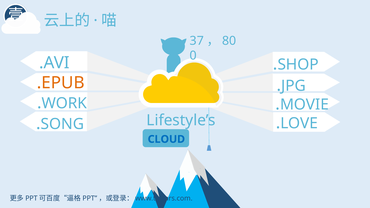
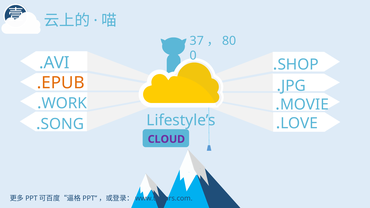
CLOUD colour: blue -> purple
